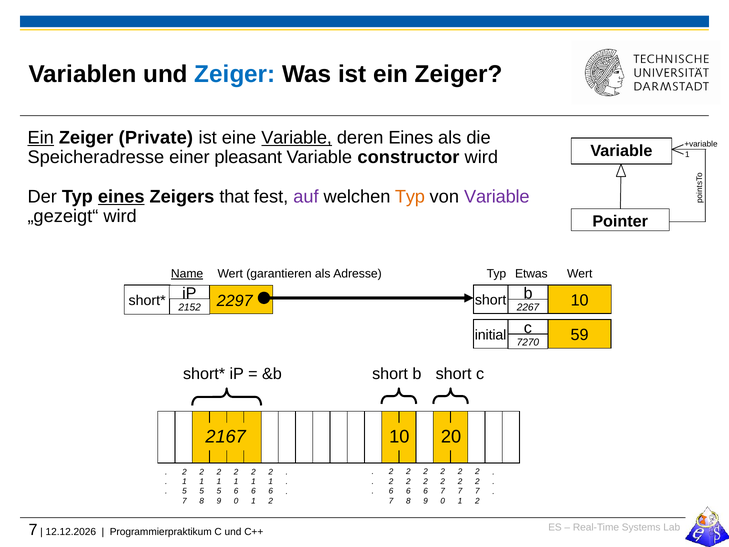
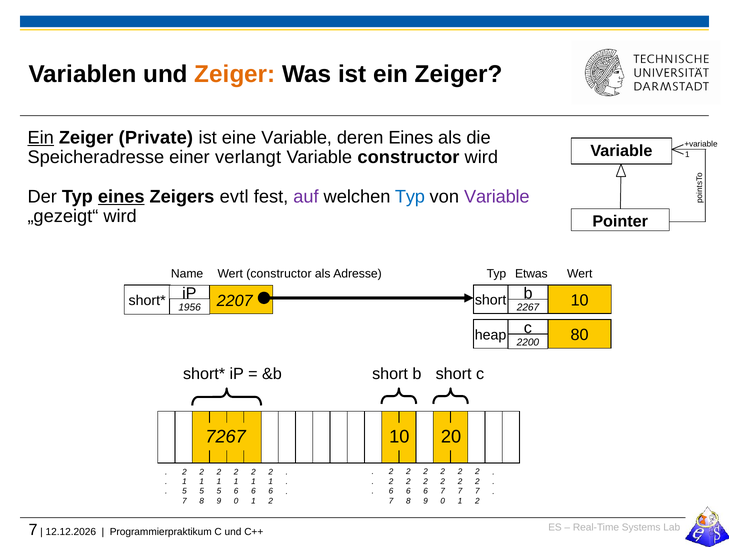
Zeiger at (235, 74) colour: blue -> orange
Variable at (297, 138) underline: present -> none
pleasant: pleasant -> verlangt
that: that -> evtl
Typ at (410, 197) colour: orange -> blue
Name underline: present -> none
Wert garantieren: garantieren -> constructor
2297: 2297 -> 2207
2152: 2152 -> 1956
initial: initial -> heap
59: 59 -> 80
7270: 7270 -> 2200
2167: 2167 -> 7267
